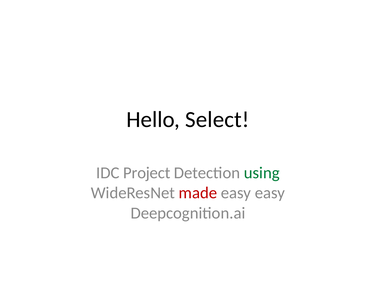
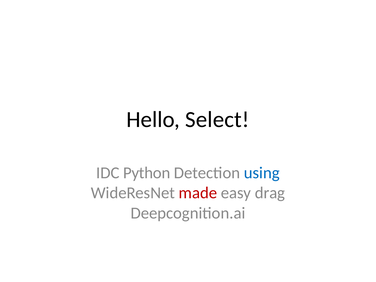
Project: Project -> Python
using colour: green -> blue
easy easy: easy -> drag
